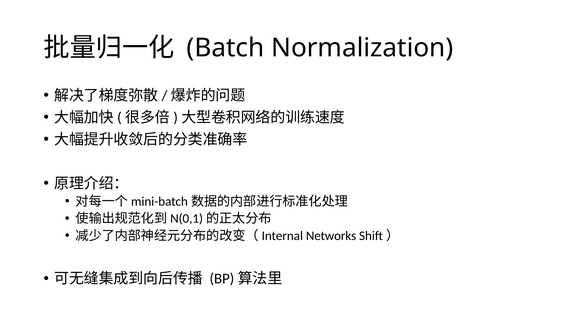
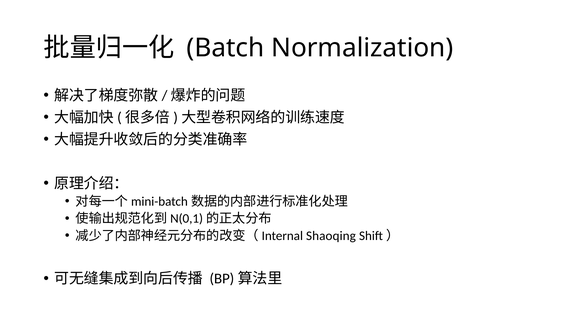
Networks: Networks -> Shaoqing
